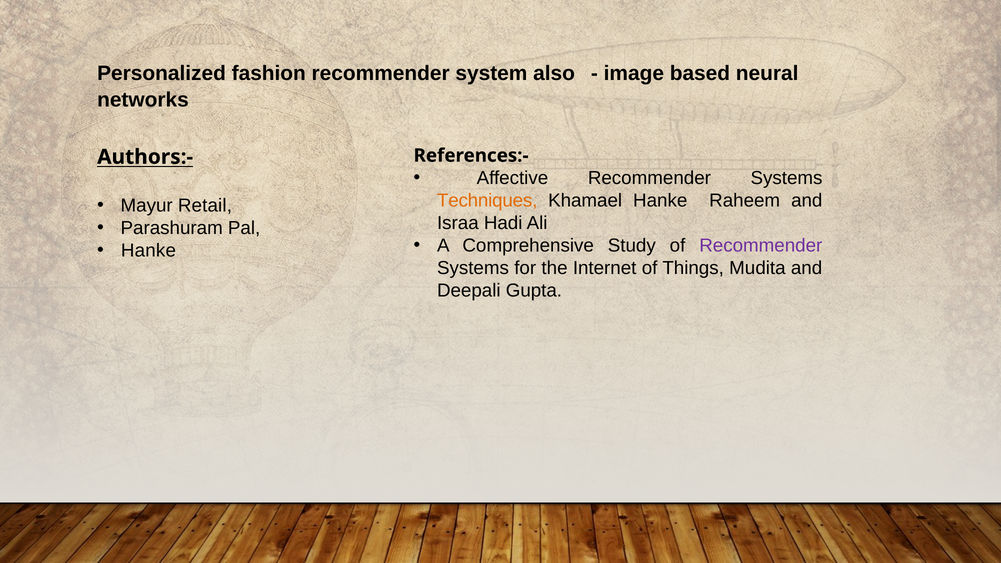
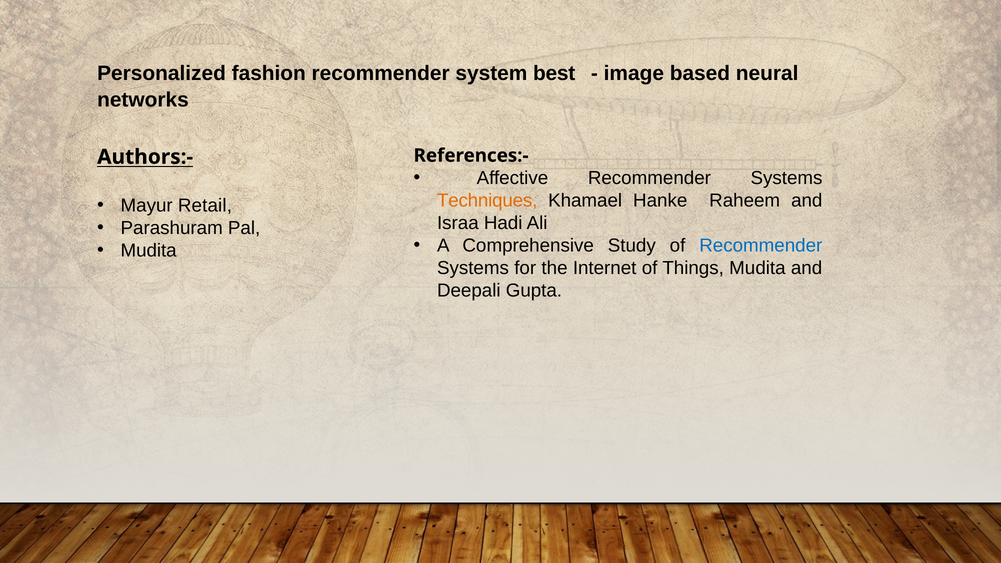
also: also -> best
Recommender at (761, 246) colour: purple -> blue
Hanke at (148, 251): Hanke -> Mudita
